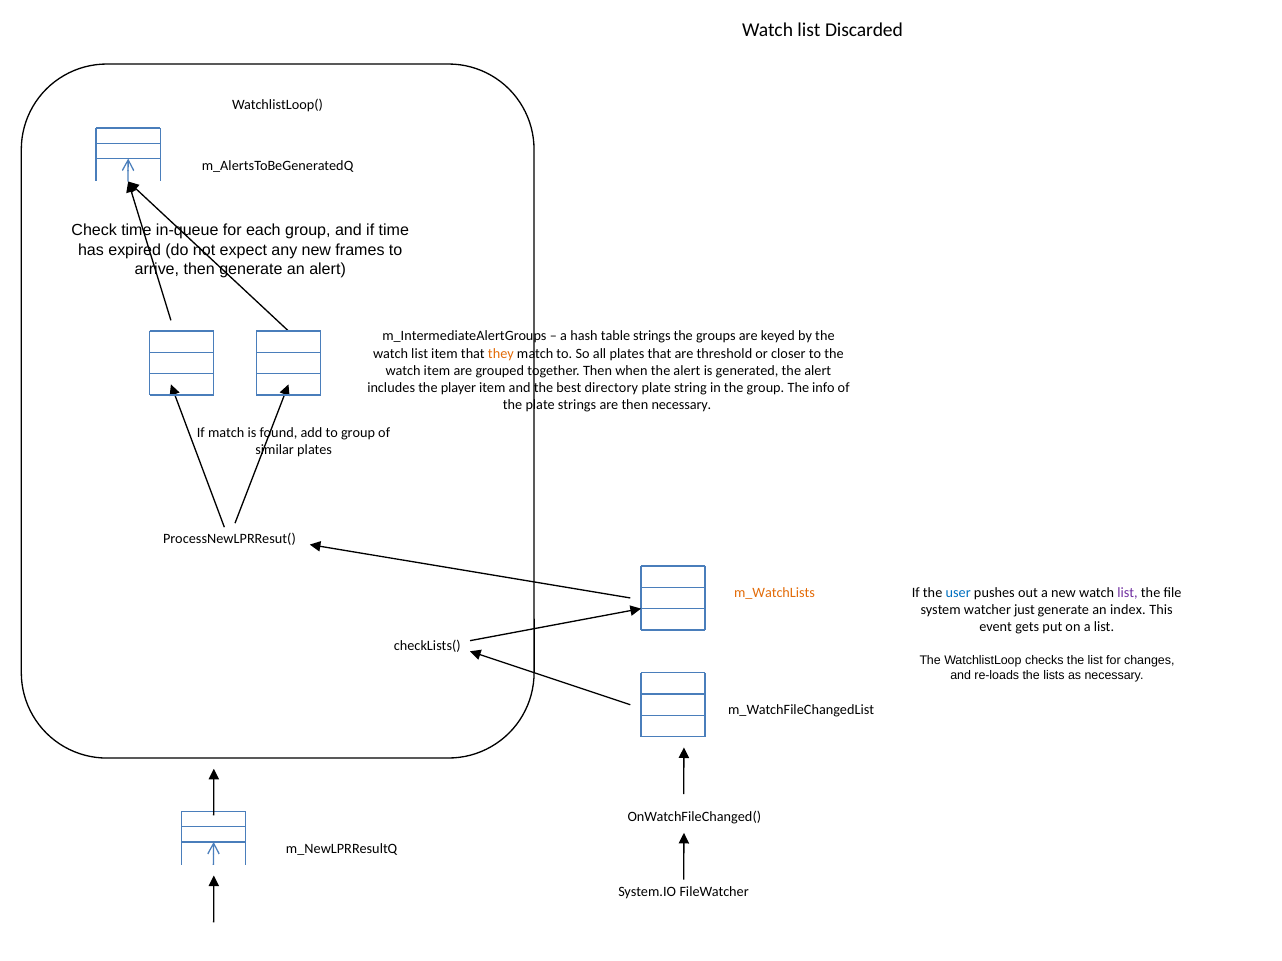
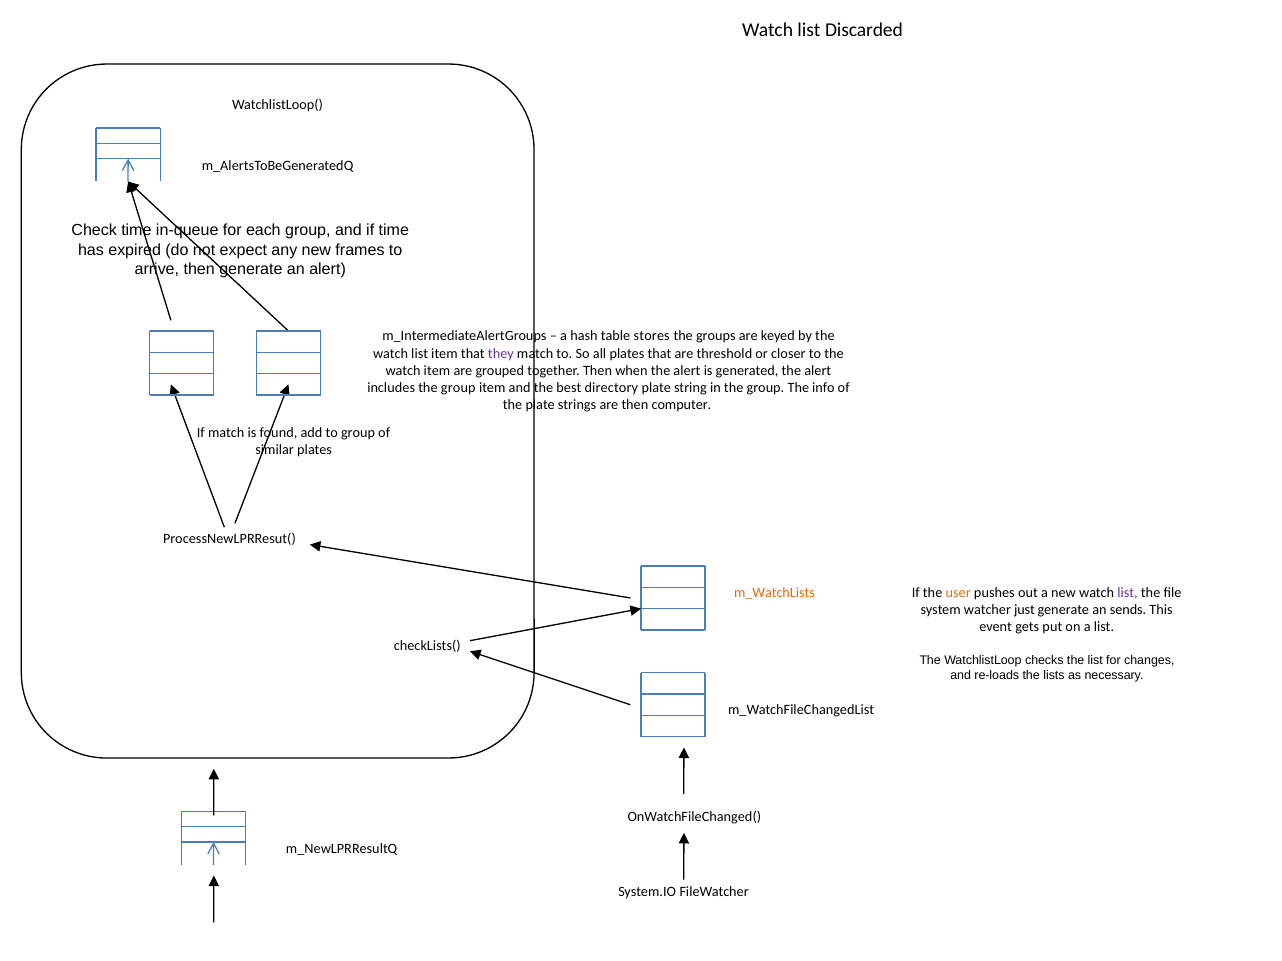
table strings: strings -> stores
they colour: orange -> purple
includes the player: player -> group
then necessary: necessary -> computer
user colour: blue -> orange
index: index -> sends
